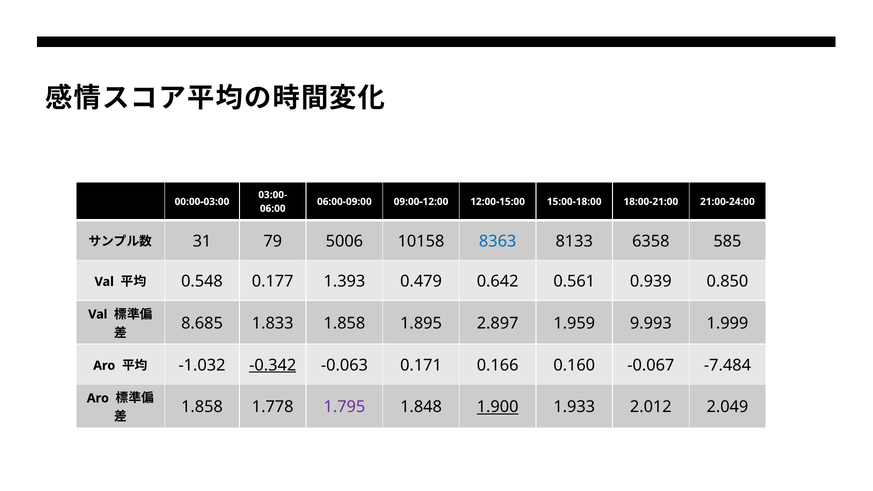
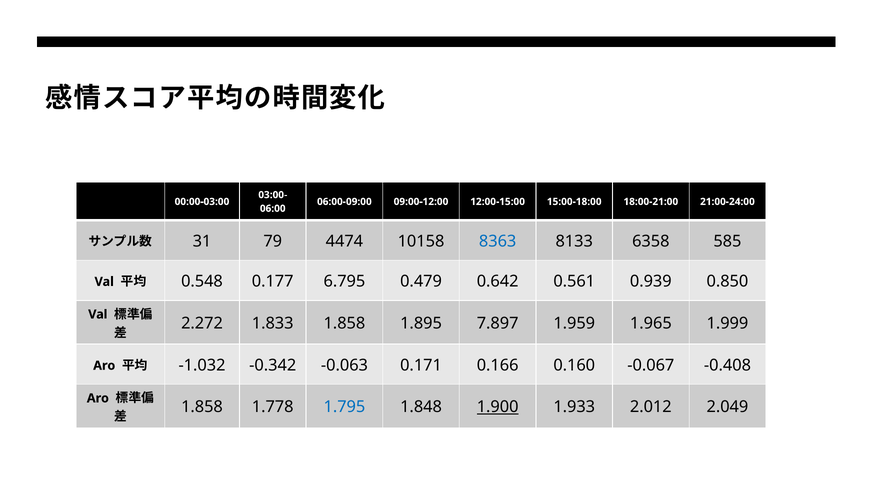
5006: 5006 -> 4474
1.393: 1.393 -> 6.795
8.685: 8.685 -> 2.272
2.897: 2.897 -> 7.897
9.993: 9.993 -> 1.965
-0.342 underline: present -> none
-7.484: -7.484 -> -0.408
1.795 colour: purple -> blue
